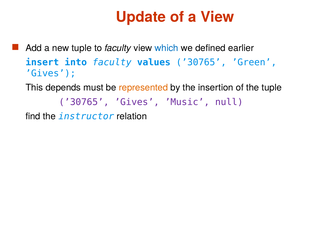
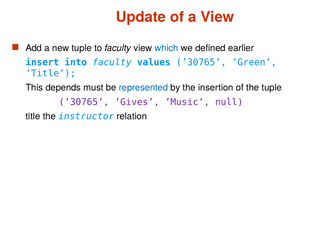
’Gives at (51, 74): ’Gives -> ’Title
represented colour: orange -> blue
find: find -> title
